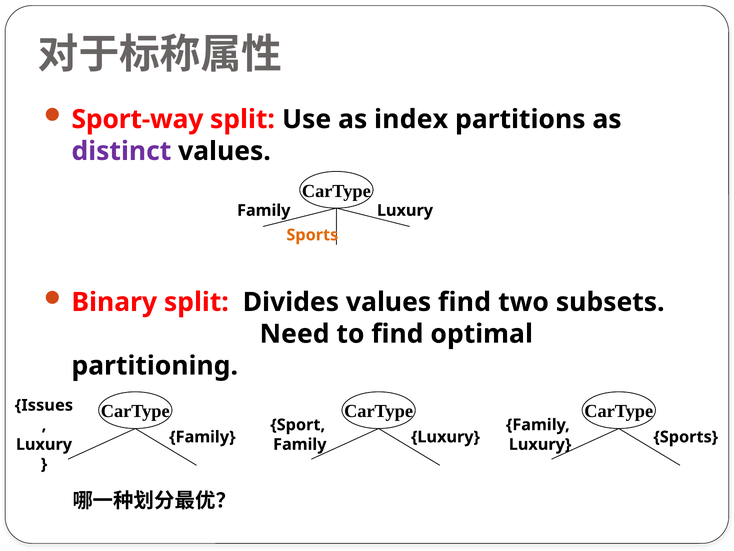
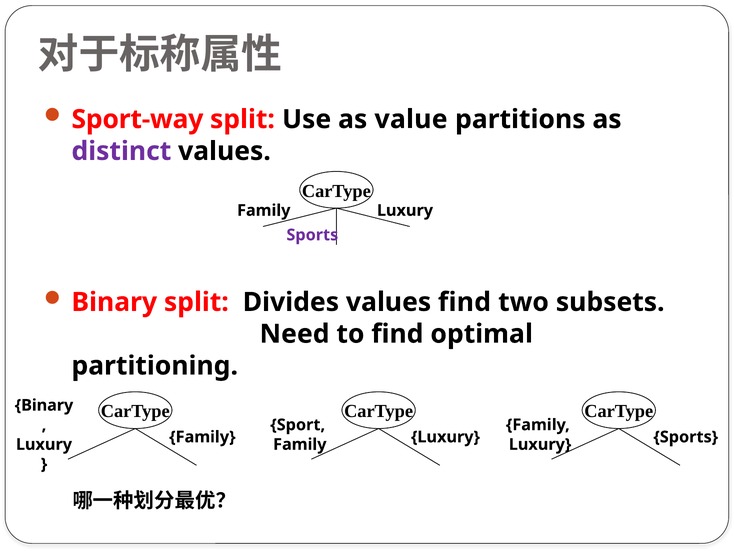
index: index -> value
Sports at (312, 235) colour: orange -> purple
Issues at (44, 405): Issues -> Binary
